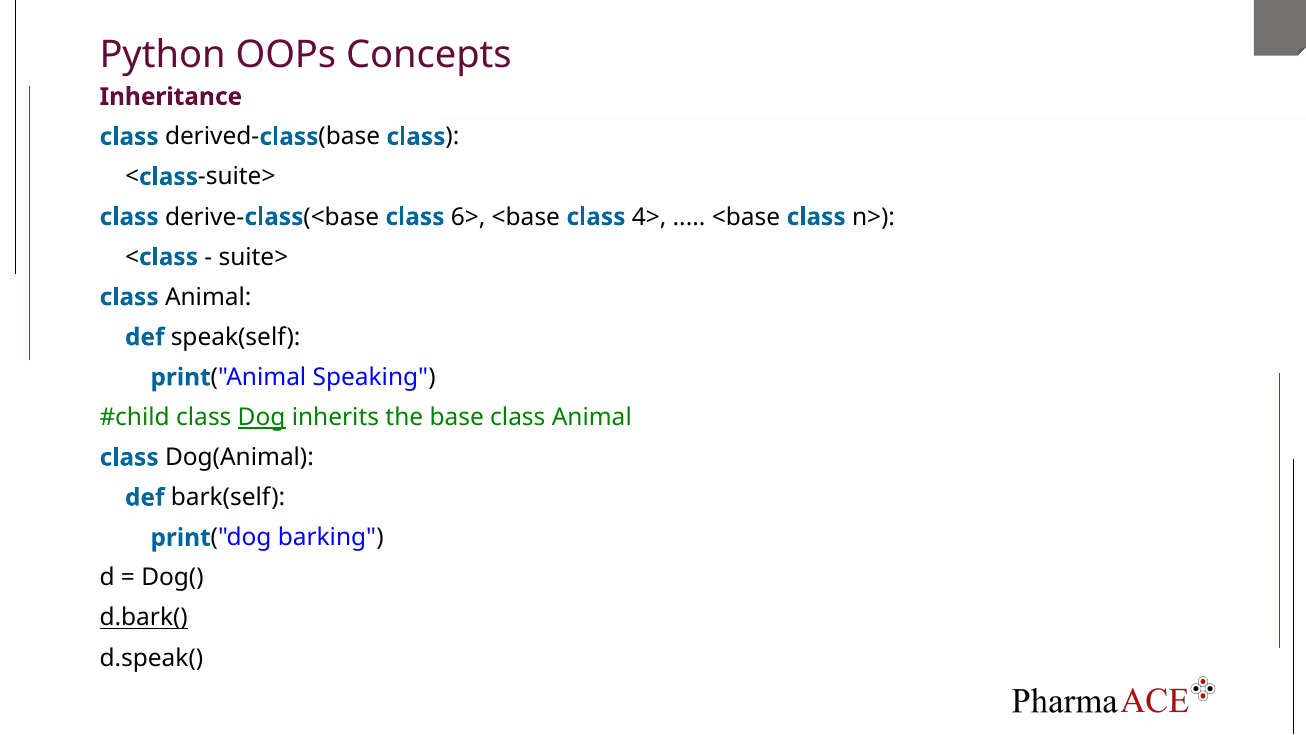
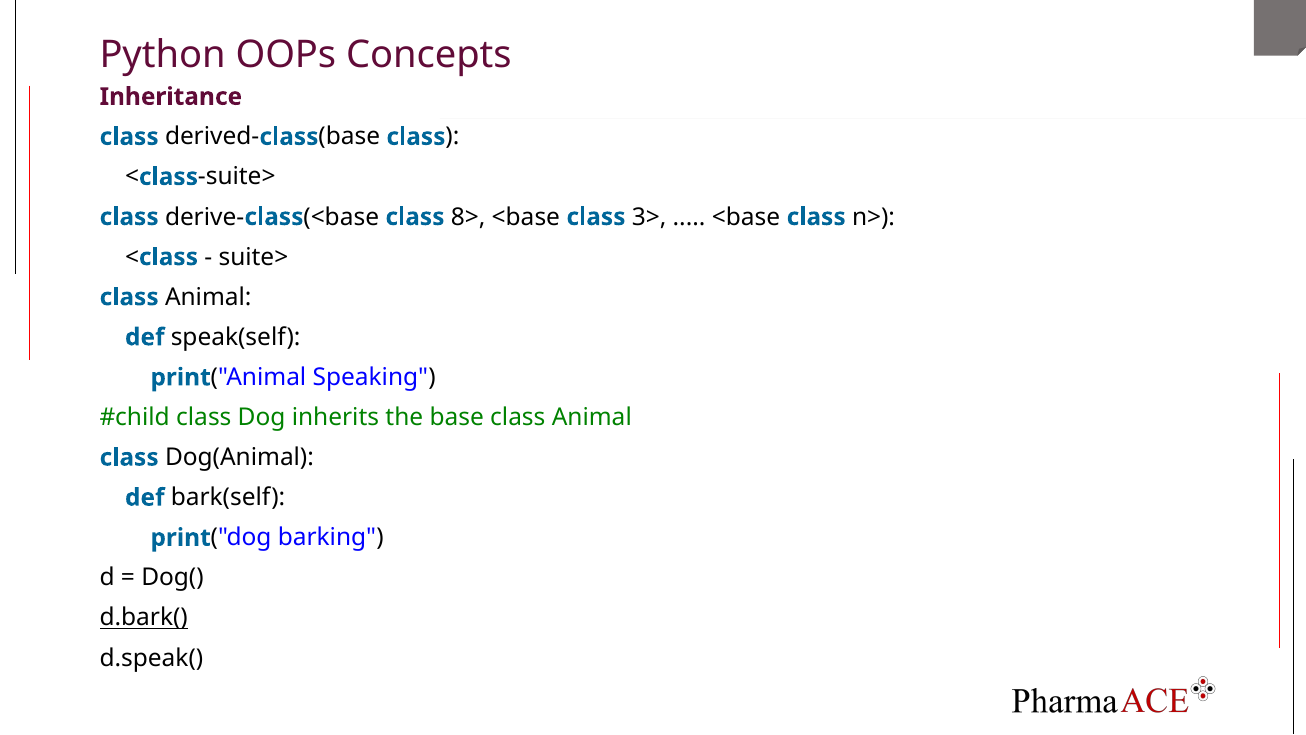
6>: 6> -> 8>
4>: 4> -> 3>
Dog at (262, 417) underline: present -> none
